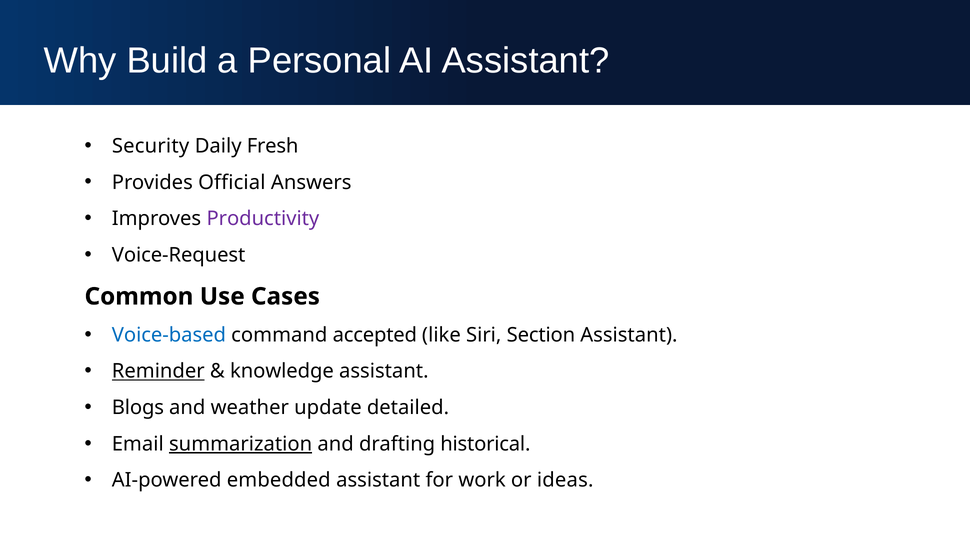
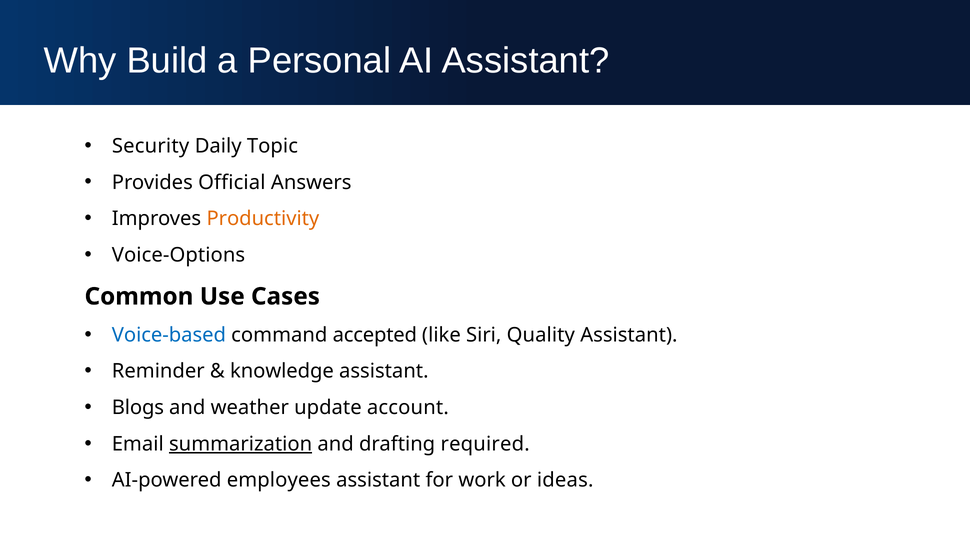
Fresh: Fresh -> Topic
Productivity colour: purple -> orange
Voice-Request: Voice-Request -> Voice-Options
Section: Section -> Quality
Reminder underline: present -> none
detailed: detailed -> account
historical: historical -> required
embedded: embedded -> employees
